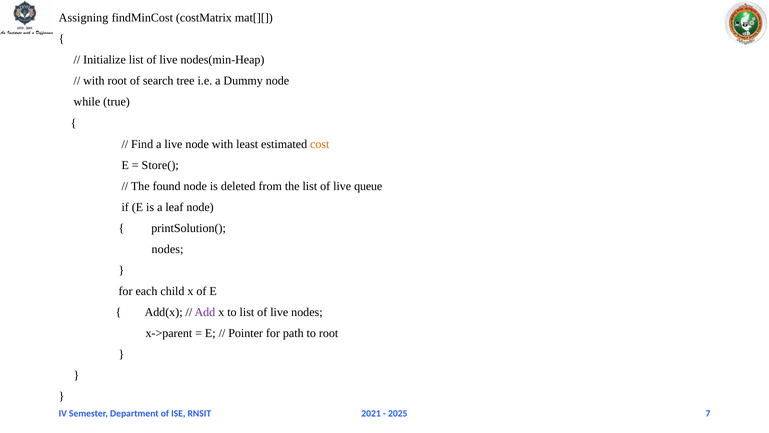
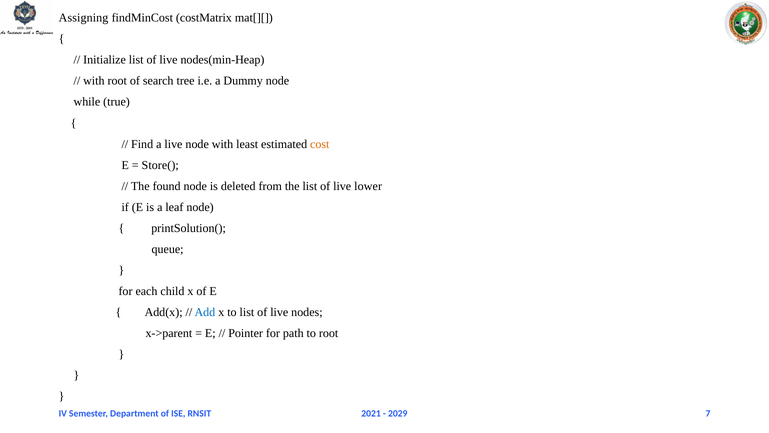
queue: queue -> lower
nodes at (168, 249): nodes -> queue
Add colour: purple -> blue
2025: 2025 -> 2029
